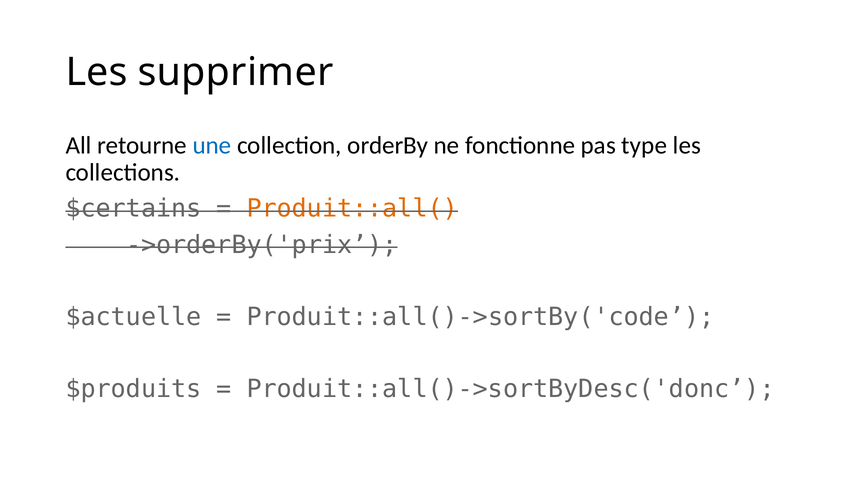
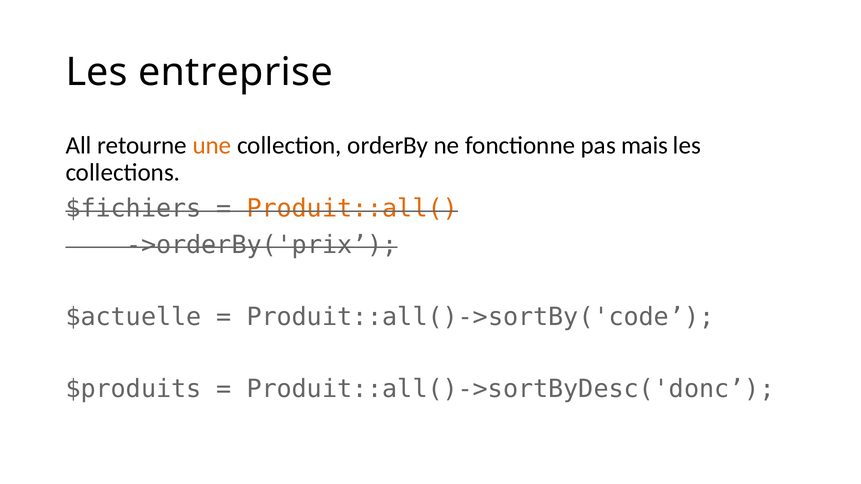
supprimer: supprimer -> entreprise
une colour: blue -> orange
type: type -> mais
$certains: $certains -> $fichiers
